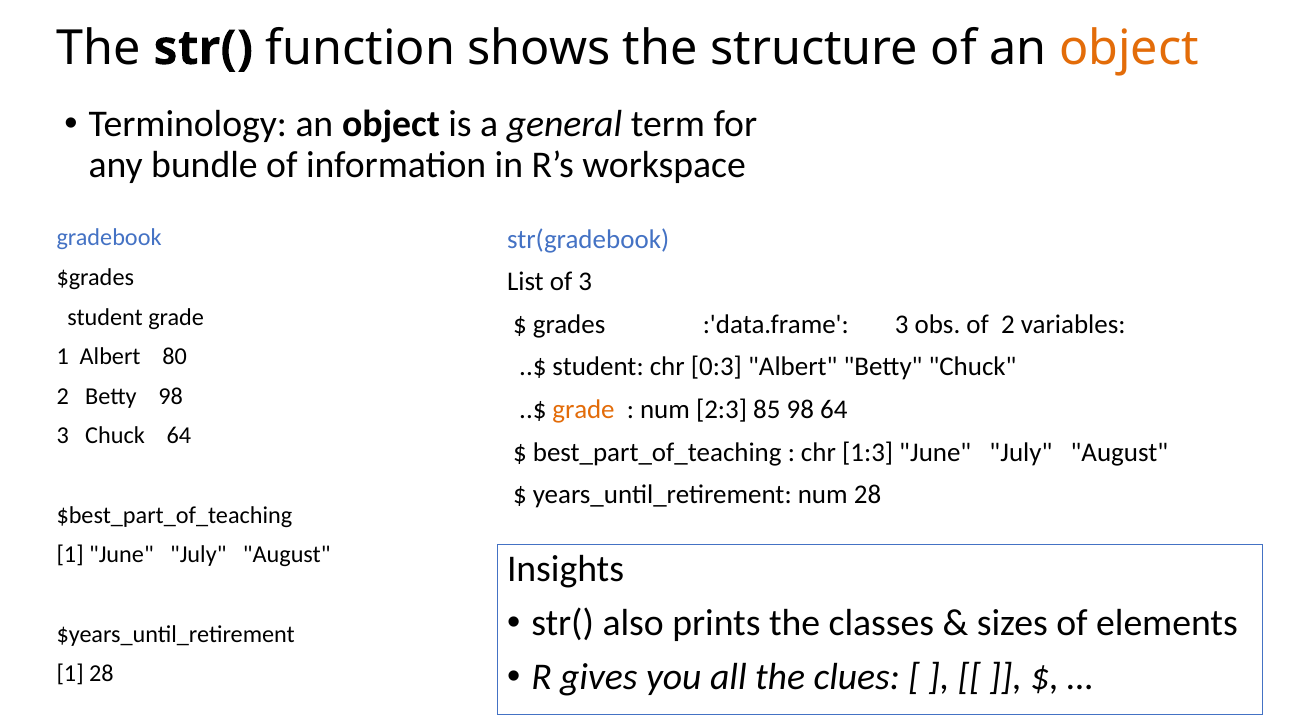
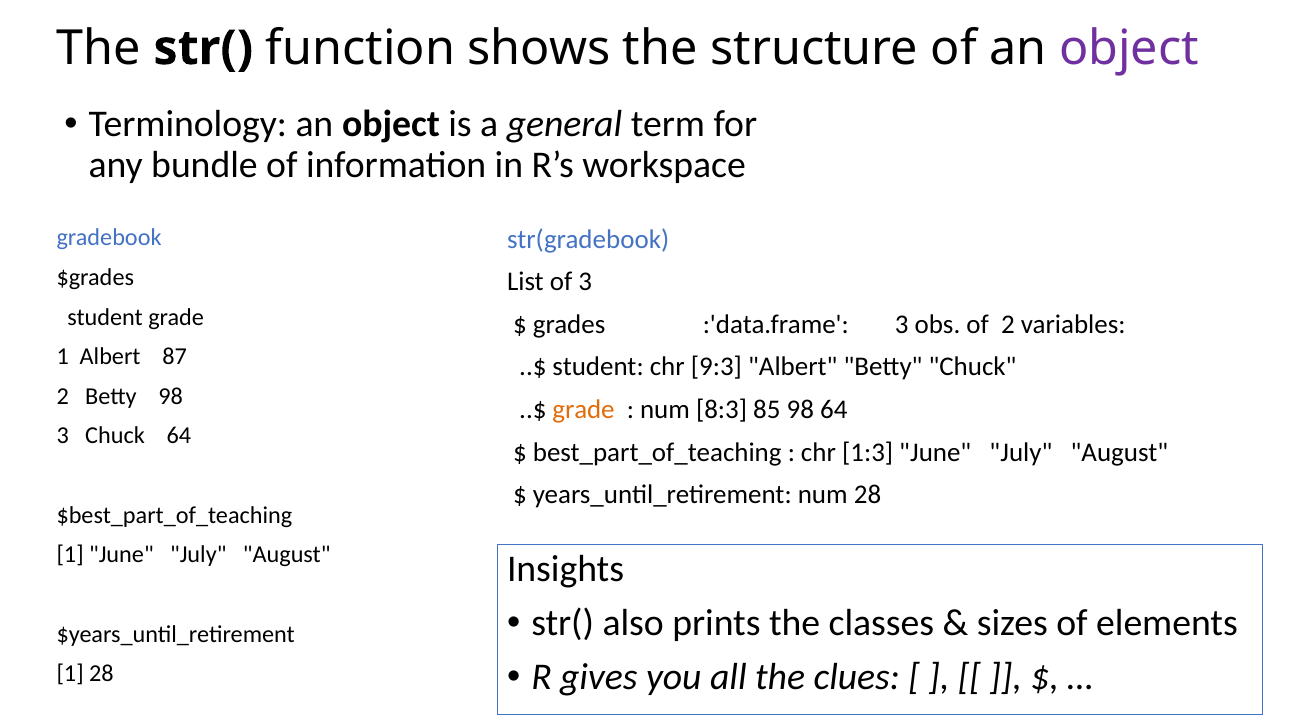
object at (1129, 48) colour: orange -> purple
80: 80 -> 87
0:3: 0:3 -> 9:3
2:3: 2:3 -> 8:3
